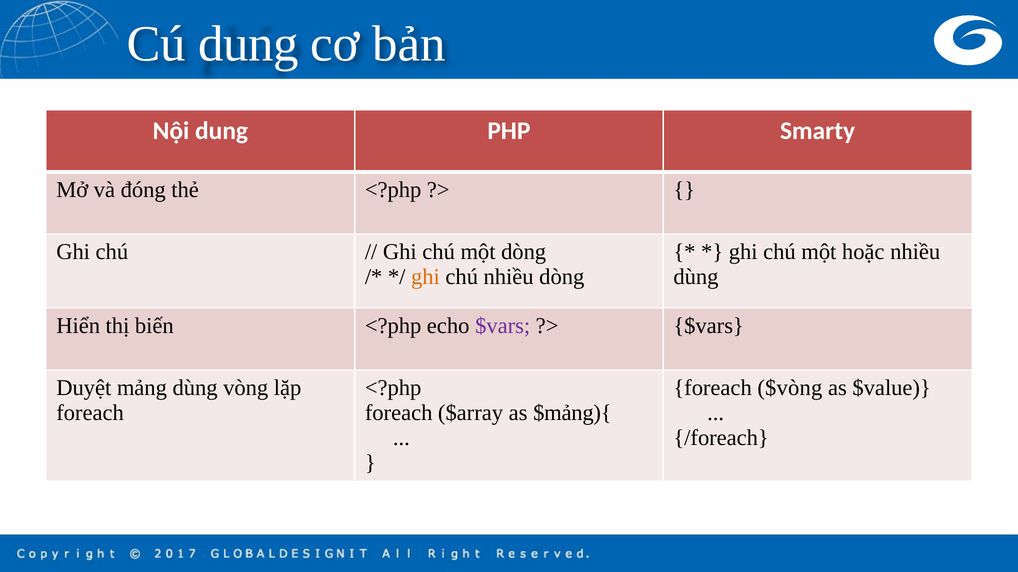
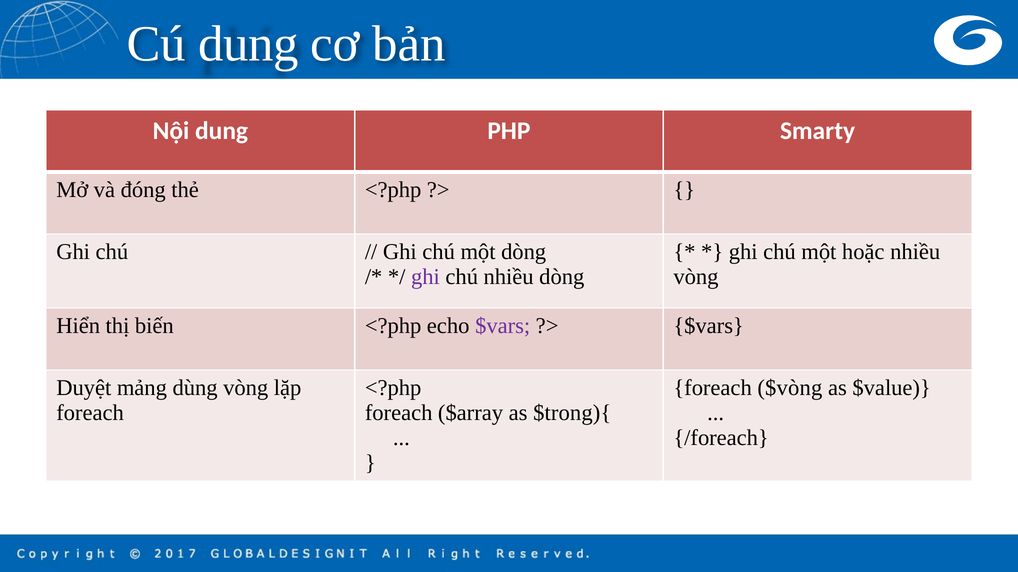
ghi at (425, 277) colour: orange -> purple
dùng at (696, 277): dùng -> vòng
$mảng){: $mảng){ -> $trong){
